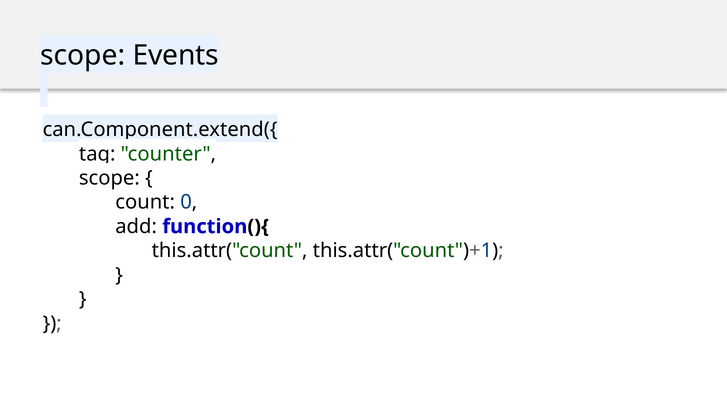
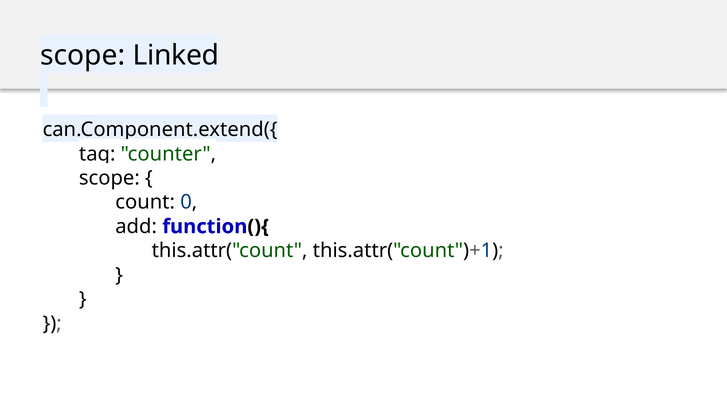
Events: Events -> Linked
